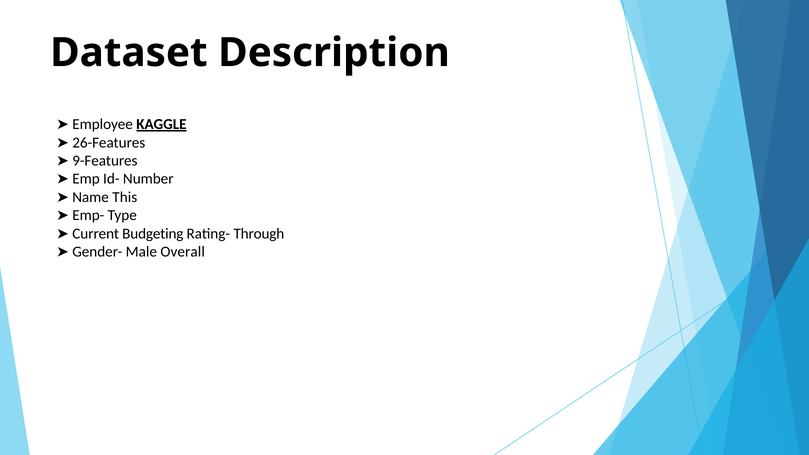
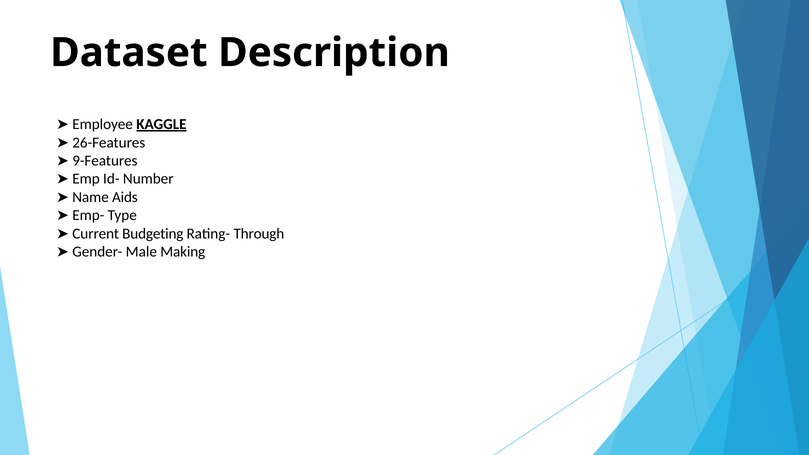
This: This -> Aids
Overall: Overall -> Making
